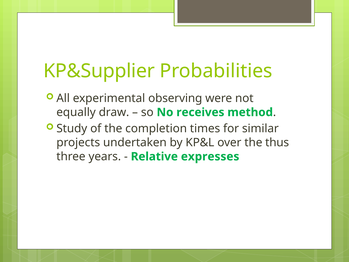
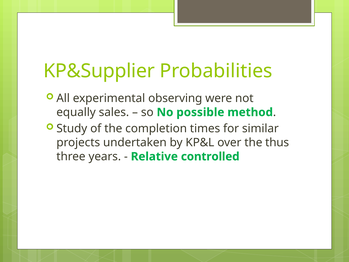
draw: draw -> sales
receives: receives -> possible
expresses: expresses -> controlled
